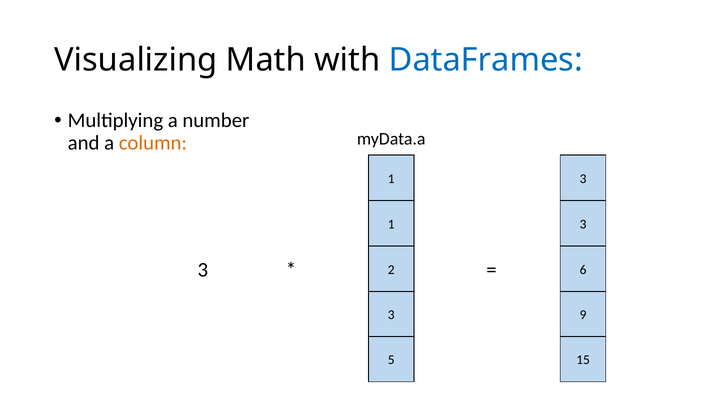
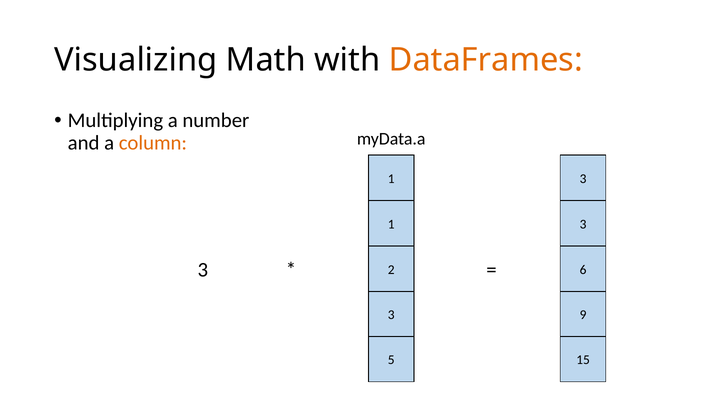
DataFrames colour: blue -> orange
